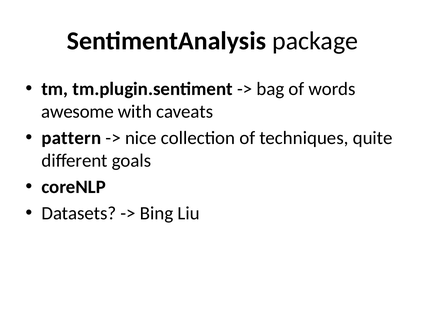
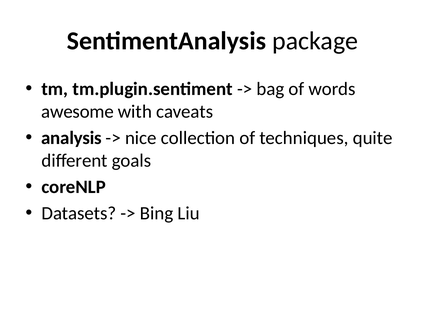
pattern: pattern -> analysis
